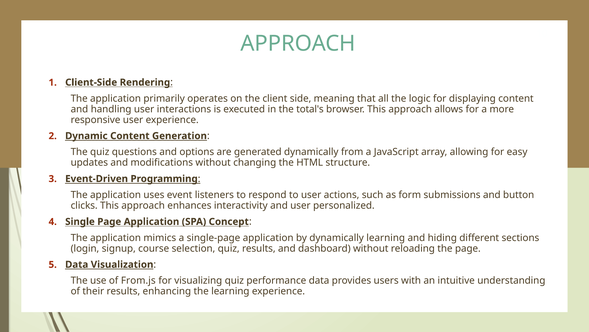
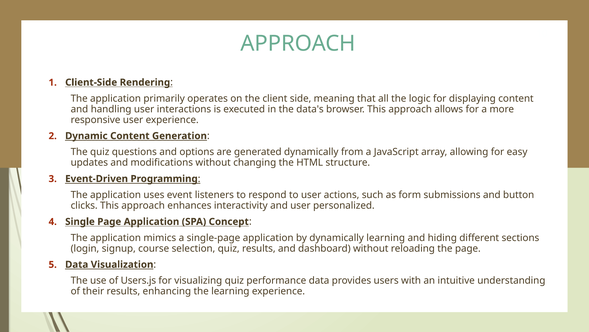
total's: total's -> data's
From.js: From.js -> Users.js
